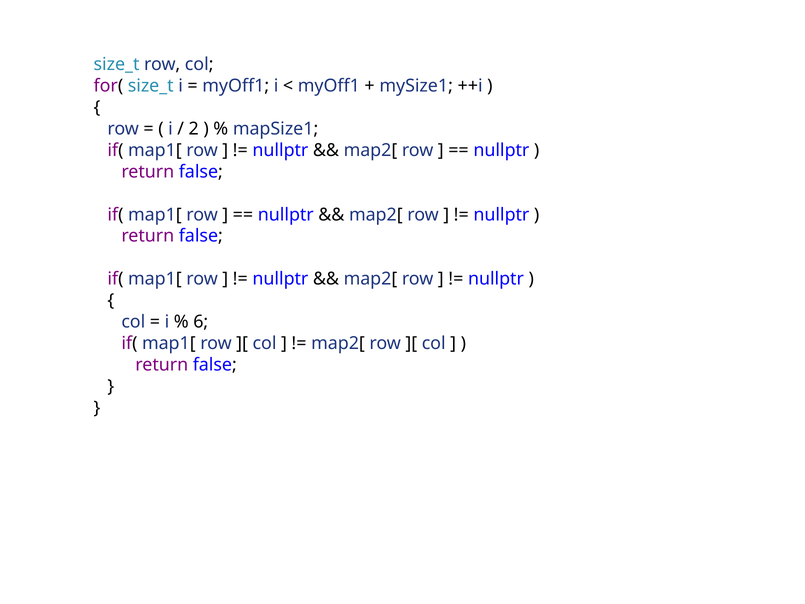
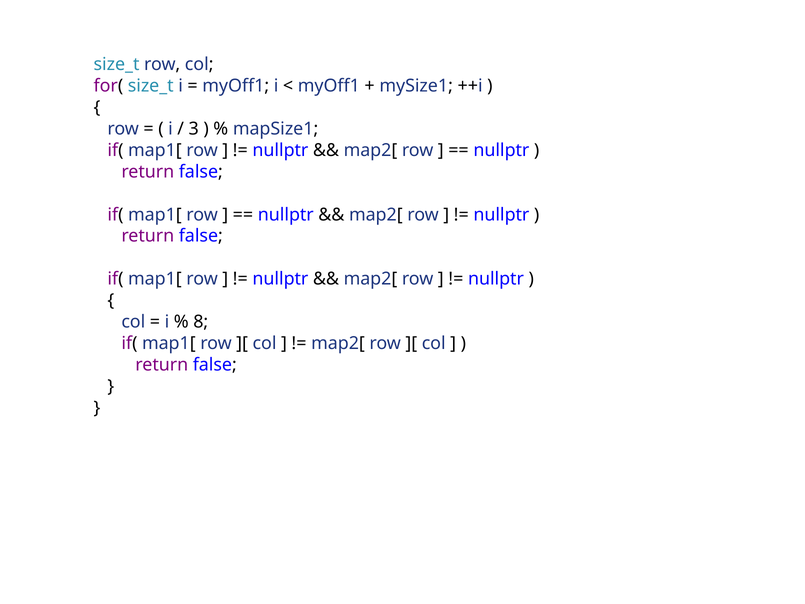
2: 2 -> 3
6: 6 -> 8
